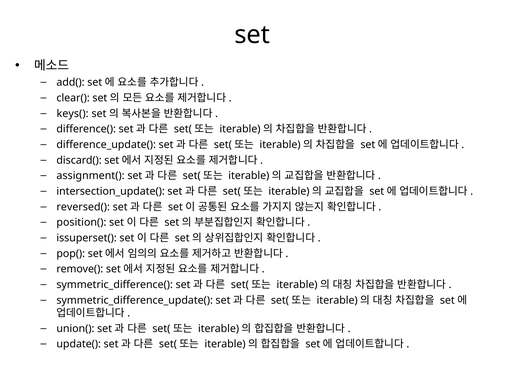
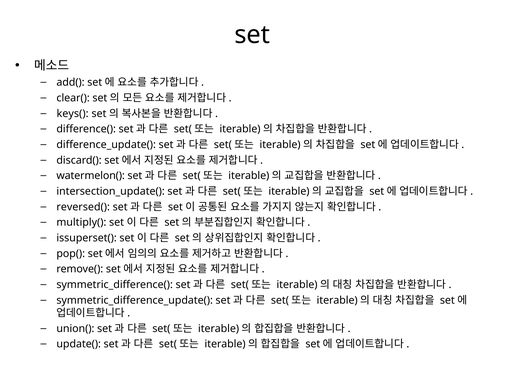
assignment(: assignment( -> watermelon(
position(: position( -> multiply(
